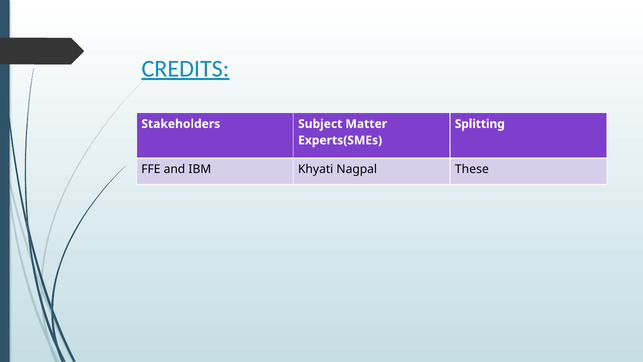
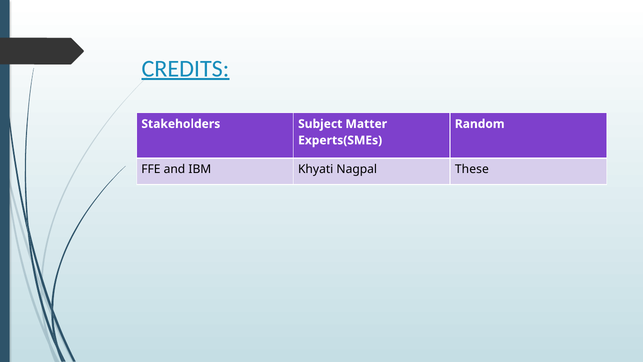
Splitting: Splitting -> Random
